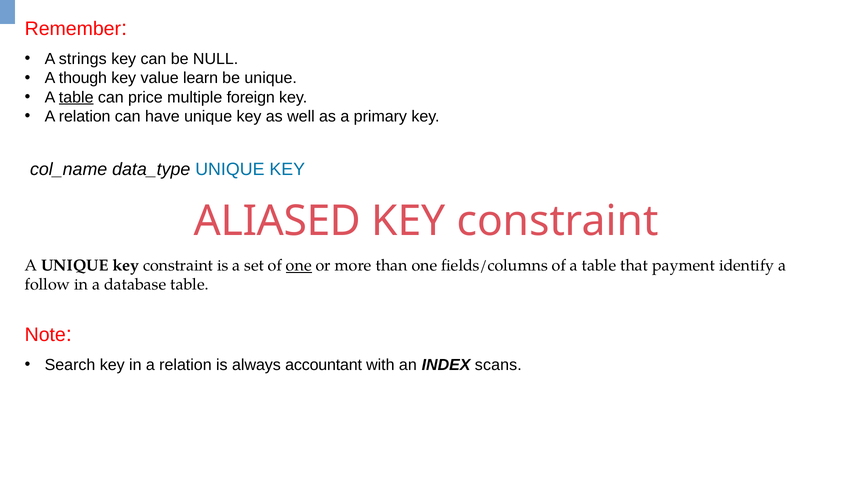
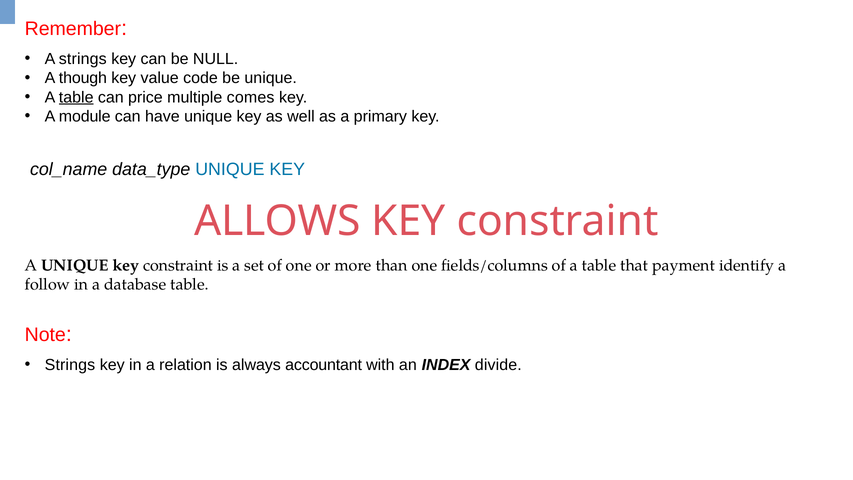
learn: learn -> code
foreign: foreign -> comes
relation at (85, 116): relation -> module
ALIASED: ALIASED -> ALLOWS
one at (299, 265) underline: present -> none
Search at (70, 365): Search -> Strings
scans: scans -> divide
